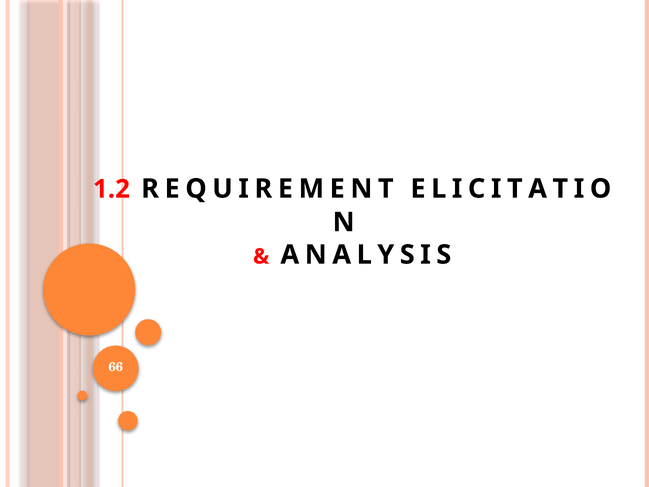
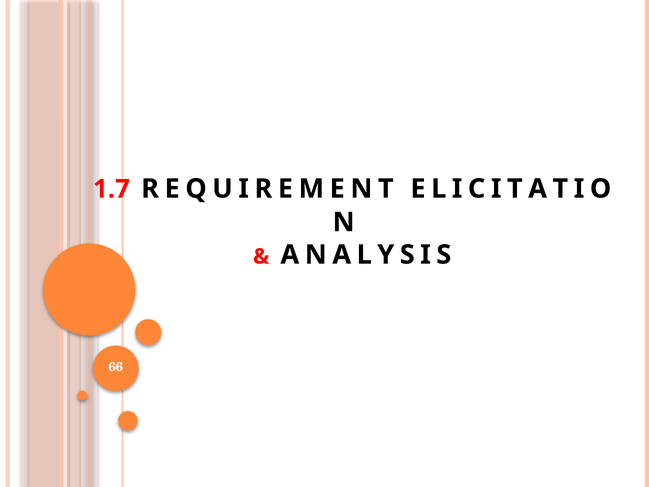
1.2: 1.2 -> 1.7
